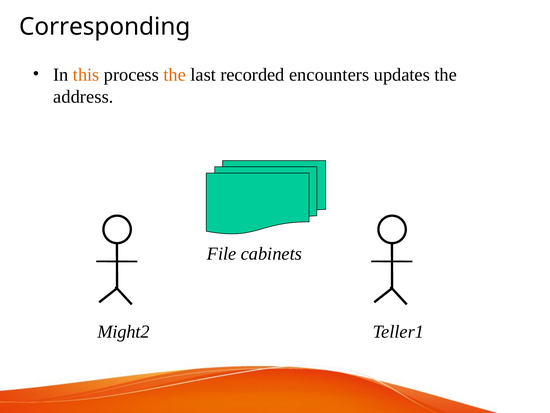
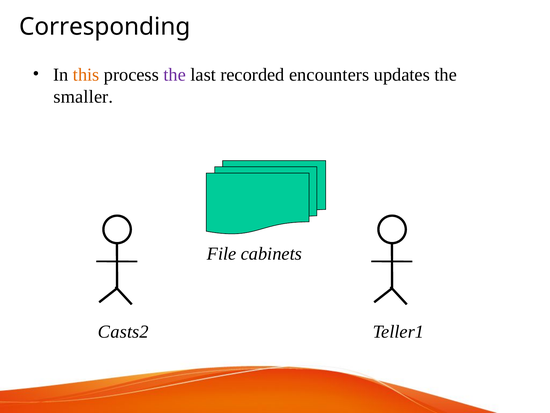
the at (175, 75) colour: orange -> purple
address: address -> smaller
Might2: Might2 -> Casts2
